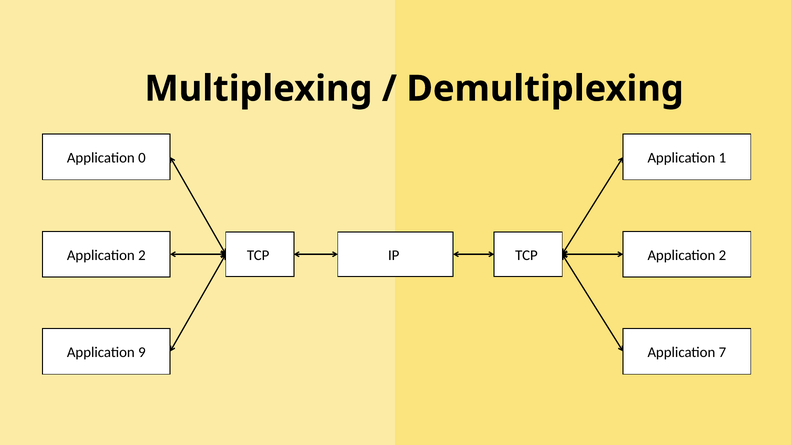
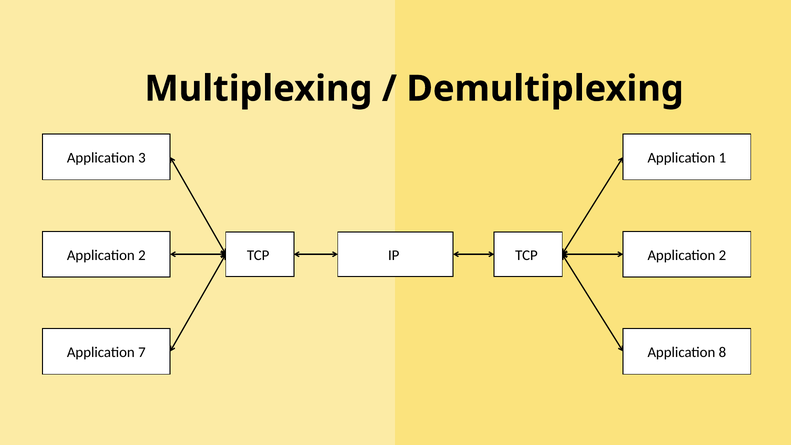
0: 0 -> 3
9: 9 -> 7
Application 7: 7 -> 8
